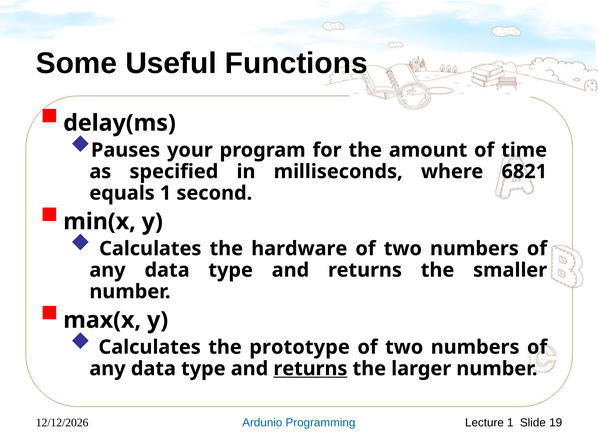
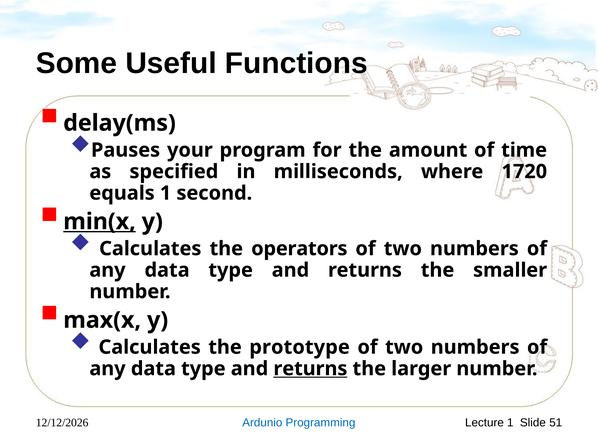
6821: 6821 -> 1720
min(x underline: none -> present
hardware: hardware -> operators
19: 19 -> 51
